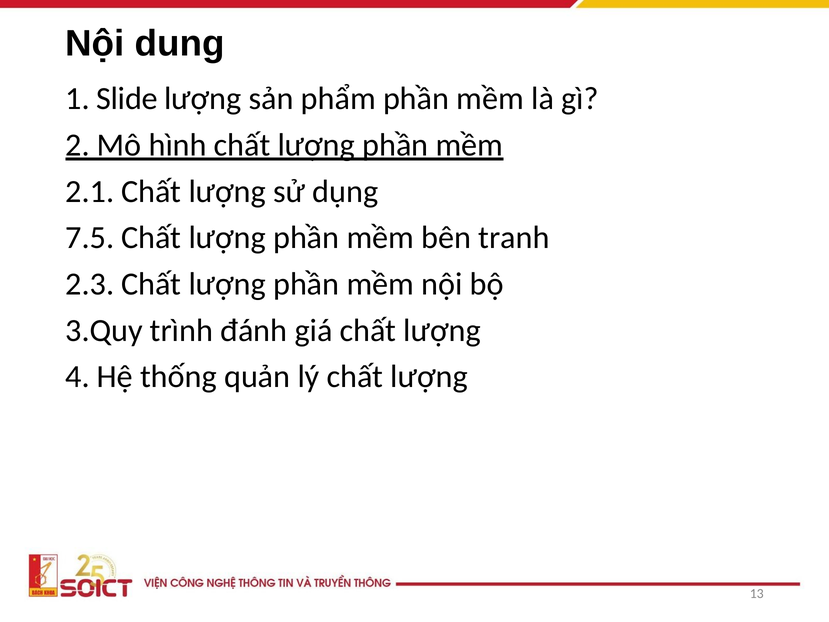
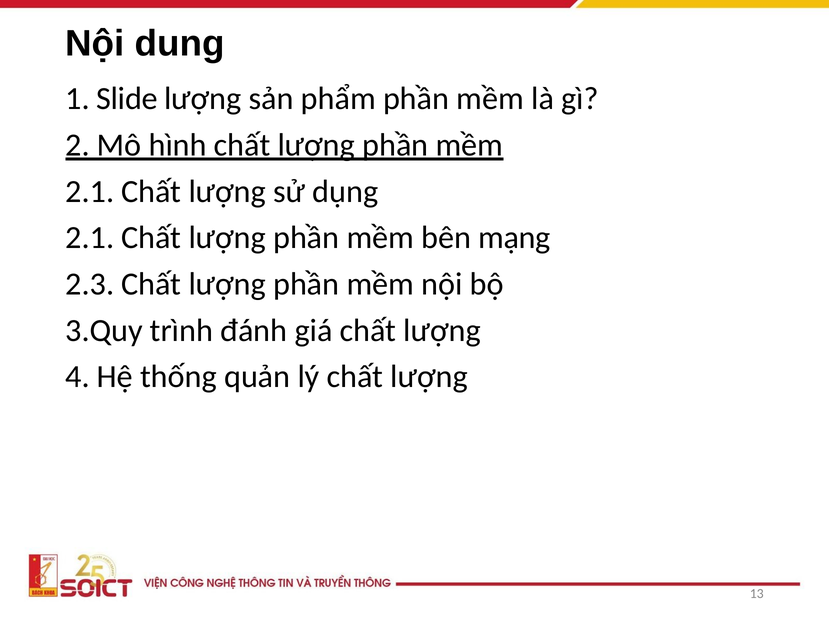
7.5 at (90, 238): 7.5 -> 2.1
tranh: tranh -> mạng
